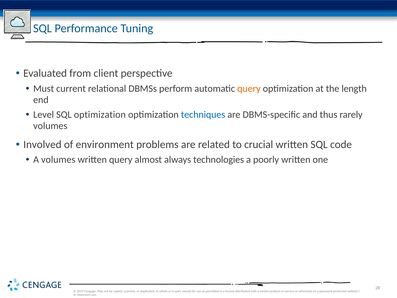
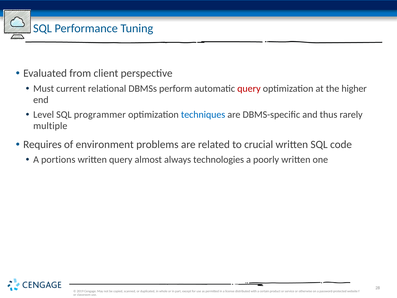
query at (249, 88) colour: orange -> red
length: length -> higher
SQL optimization: optimization -> programmer
volumes at (50, 126): volumes -> multiple
Involved: Involved -> Requires
A volumes: volumes -> portions
